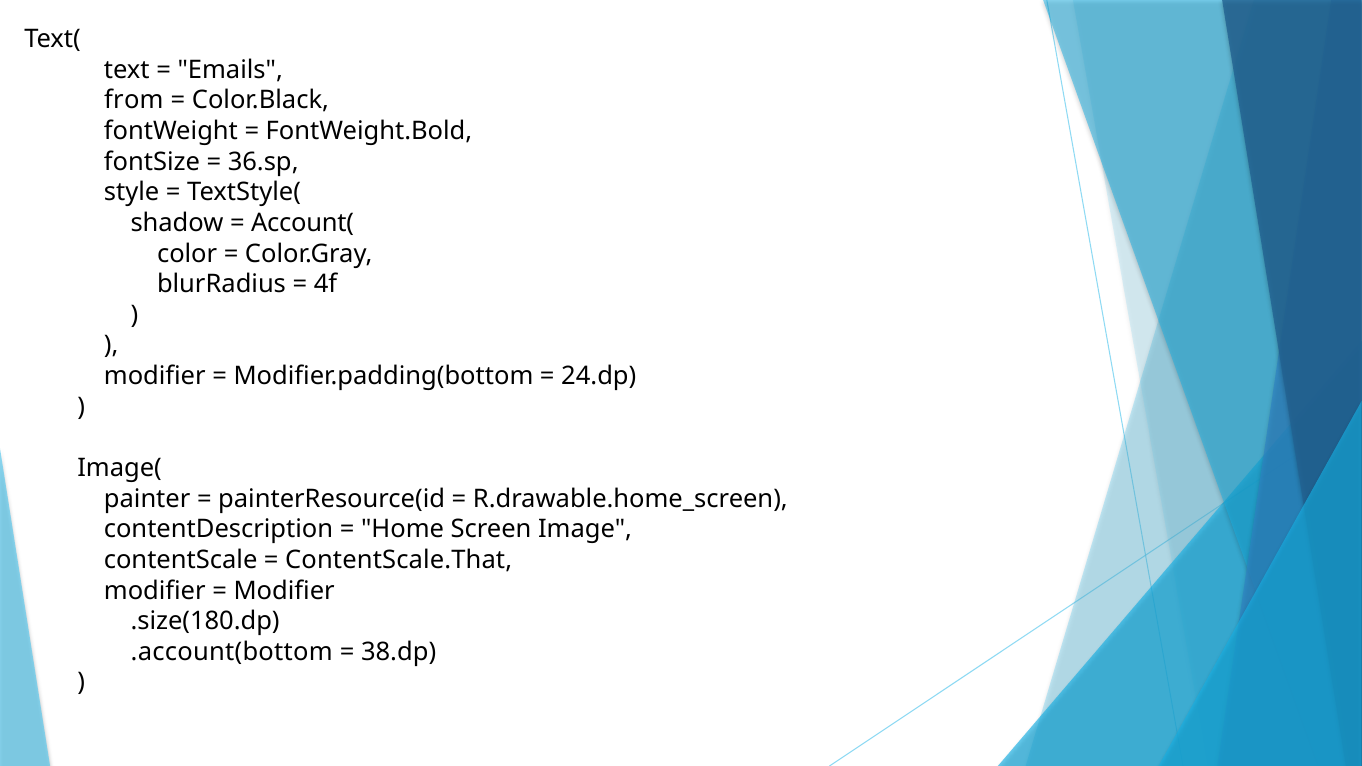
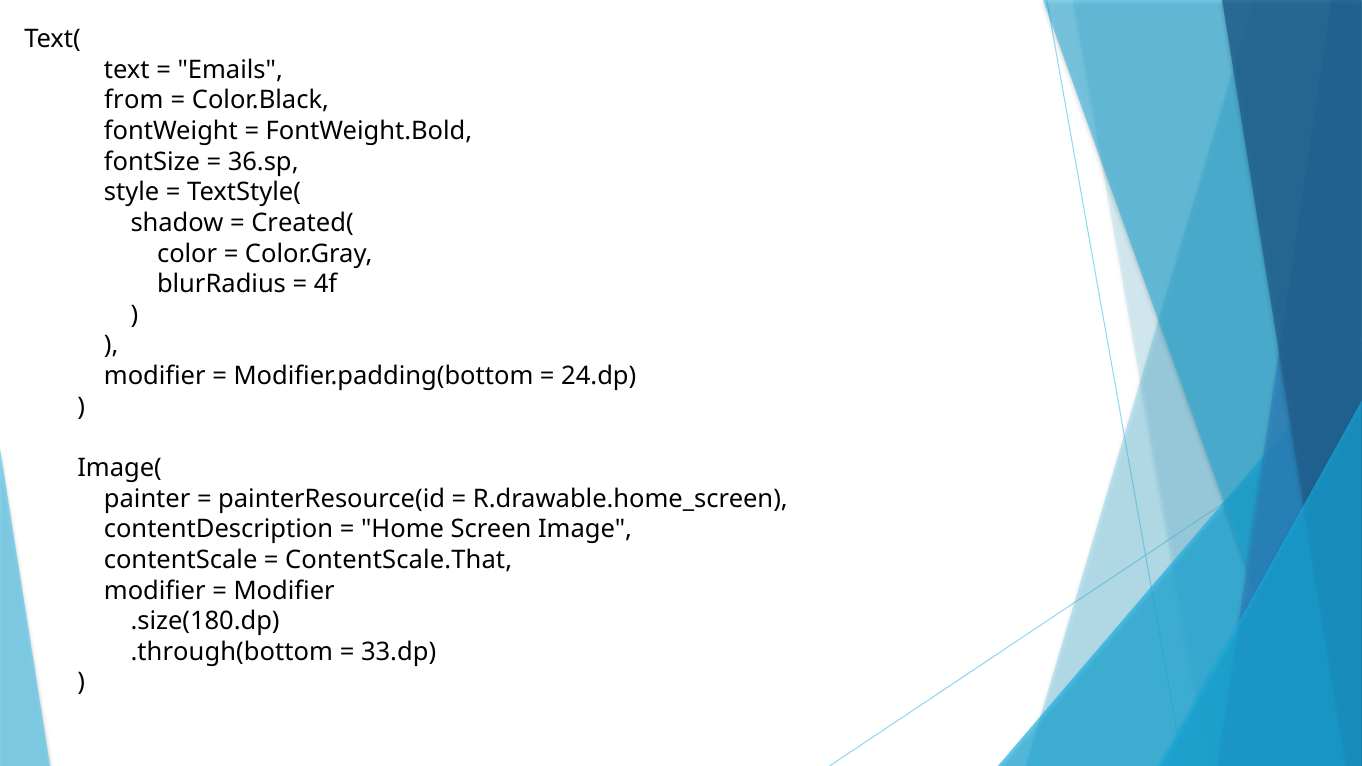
Account(: Account( -> Created(
.account(bottom: .account(bottom -> .through(bottom
38.dp: 38.dp -> 33.dp
